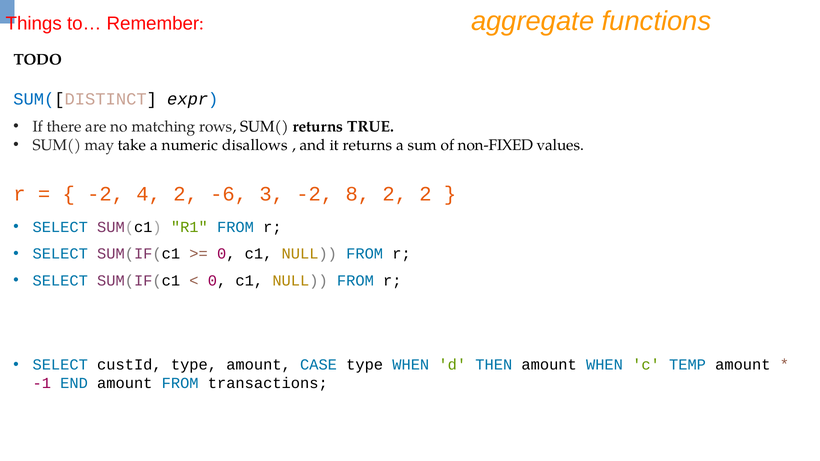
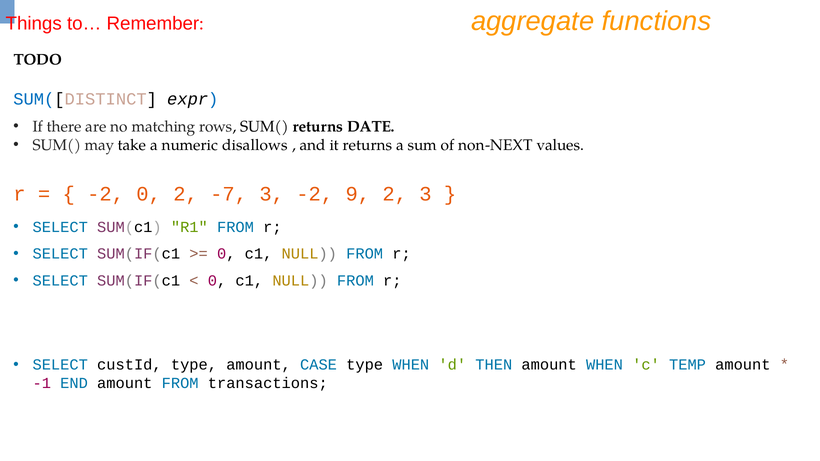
TRUE: TRUE -> DATE
non-FIXED: non-FIXED -> non-NEXT
-2 4: 4 -> 0
-6: -6 -> -7
8: 8 -> 9
2 2: 2 -> 3
